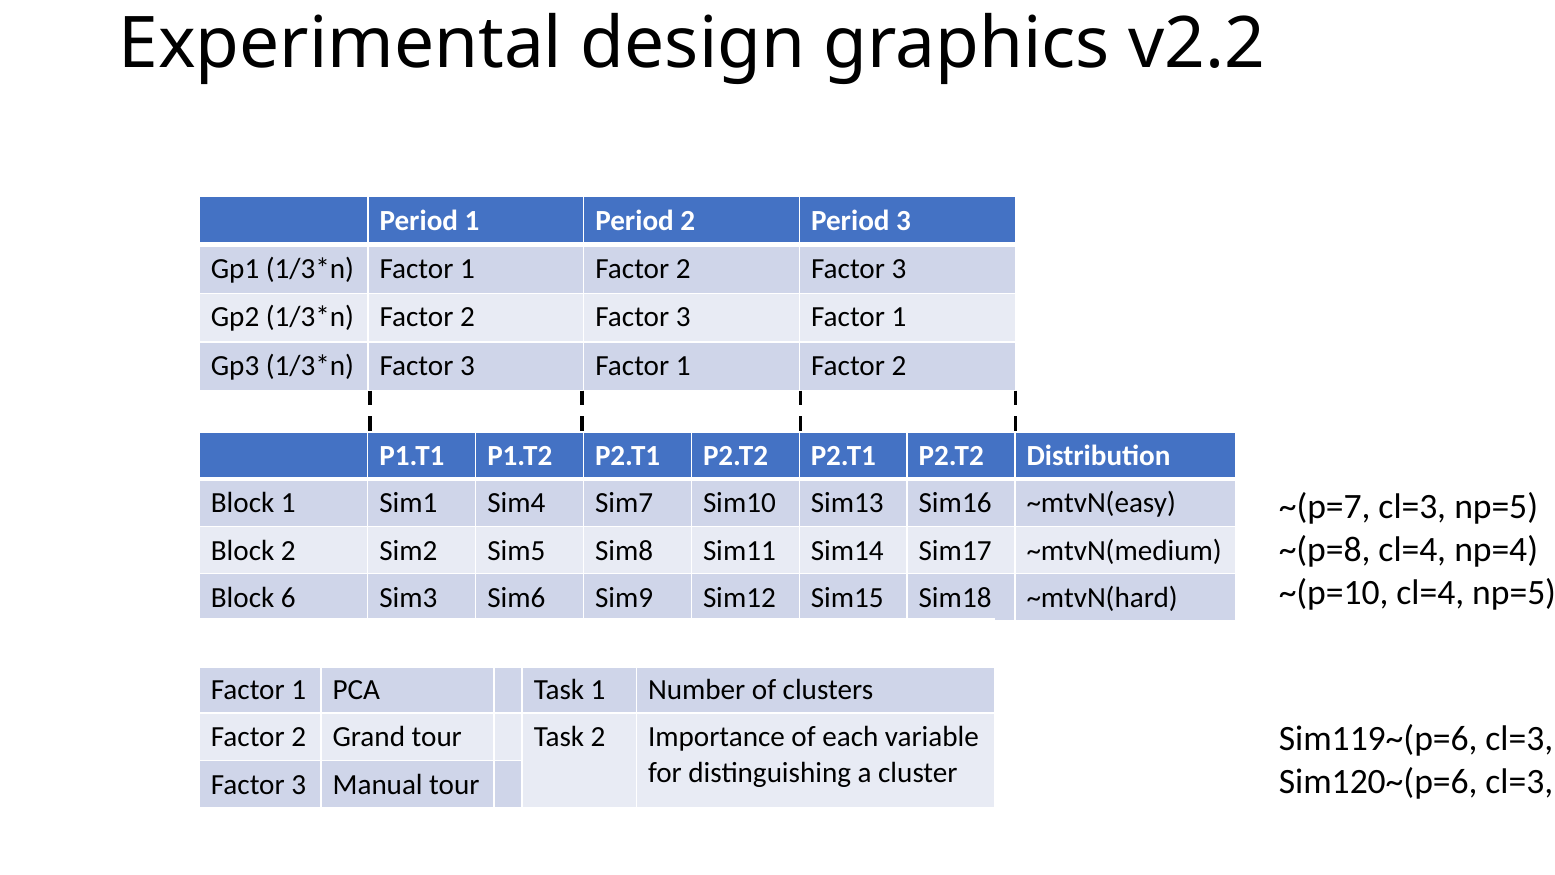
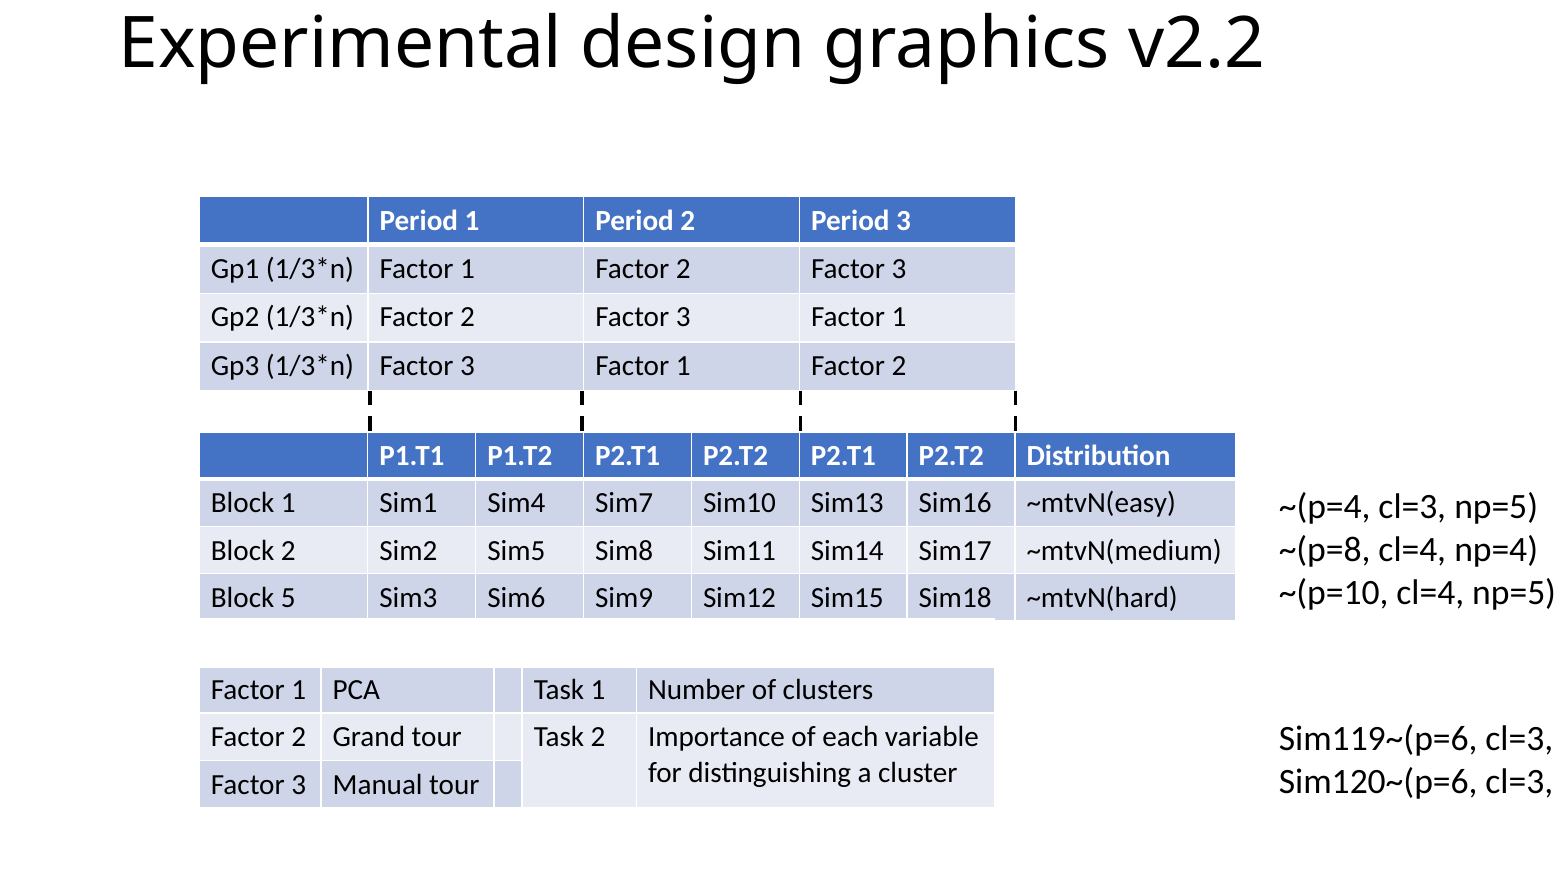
~(p=7: ~(p=7 -> ~(p=4
6: 6 -> 5
